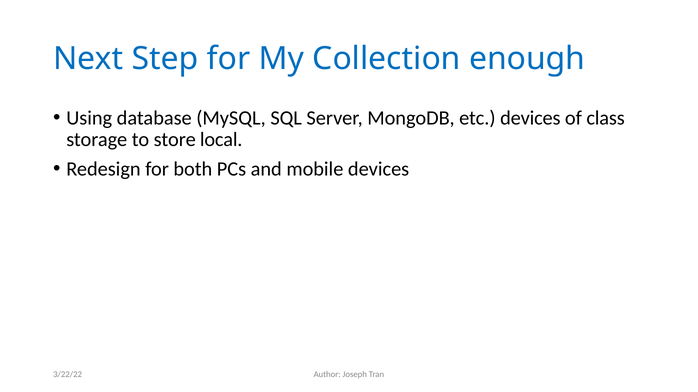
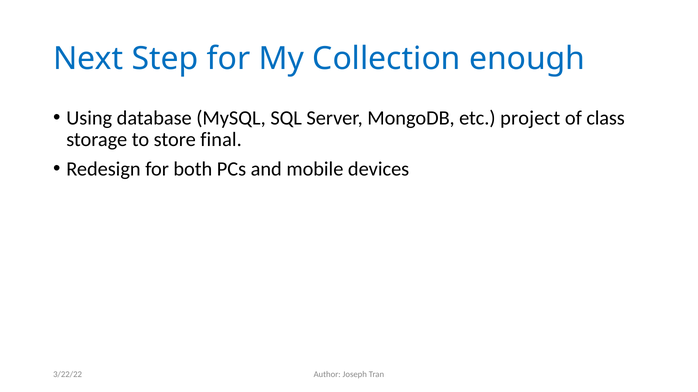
etc devices: devices -> project
local: local -> final
